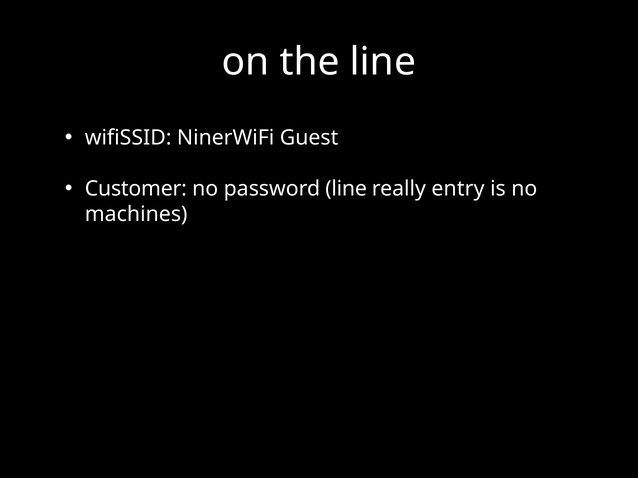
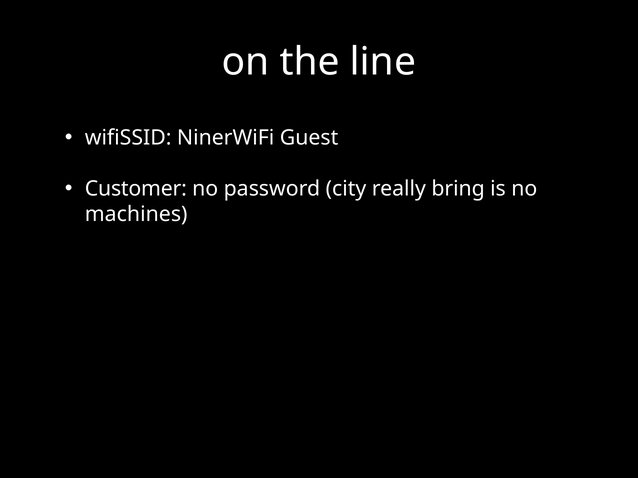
password line: line -> city
entry: entry -> bring
